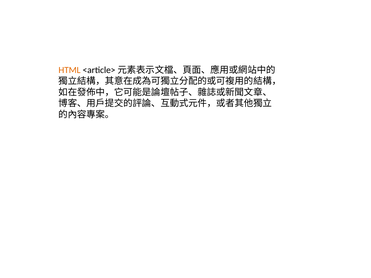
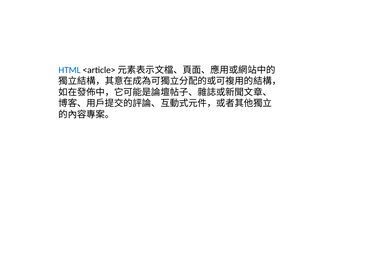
HTML colour: orange -> blue
